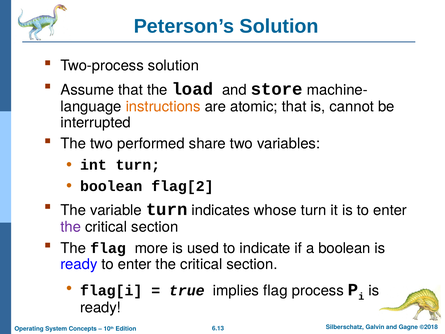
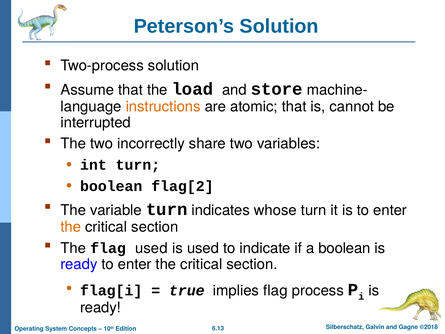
performed: performed -> incorrectly
the at (71, 227) colour: purple -> orange
flag more: more -> used
